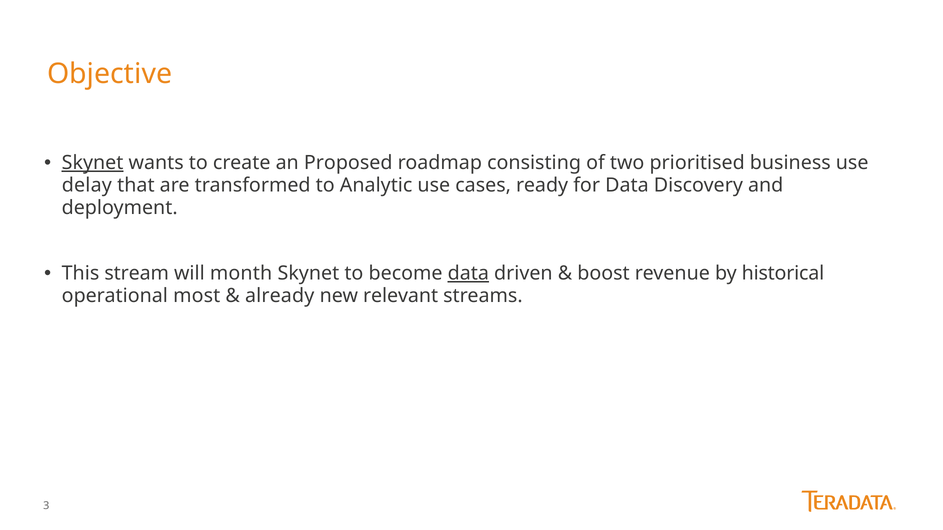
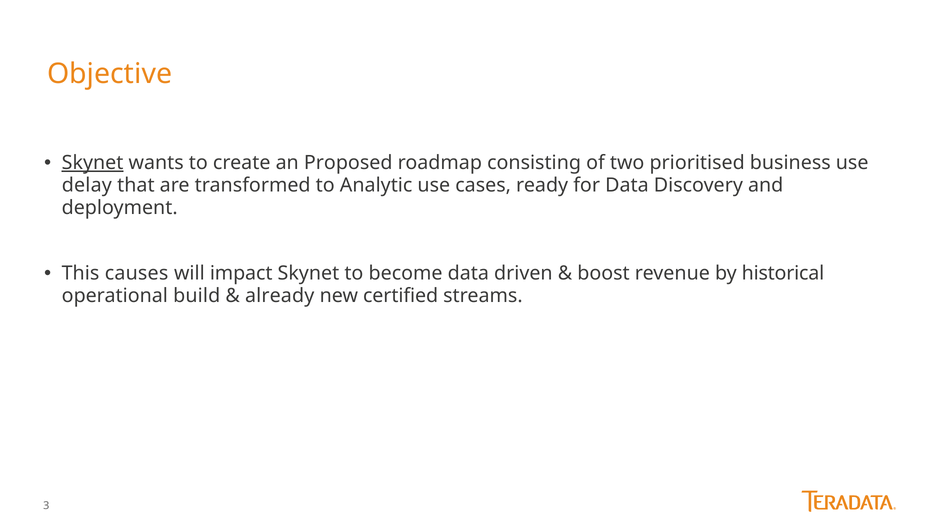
stream: stream -> causes
month: month -> impact
data at (468, 274) underline: present -> none
most: most -> build
relevant: relevant -> certified
